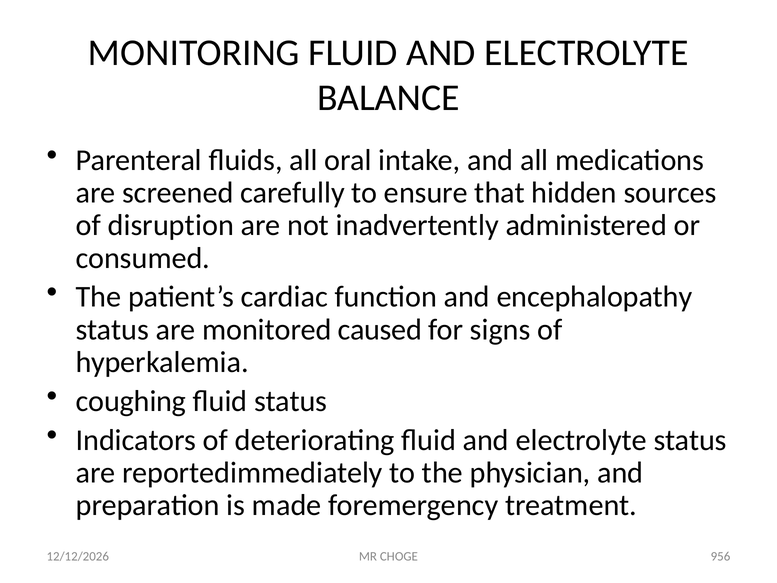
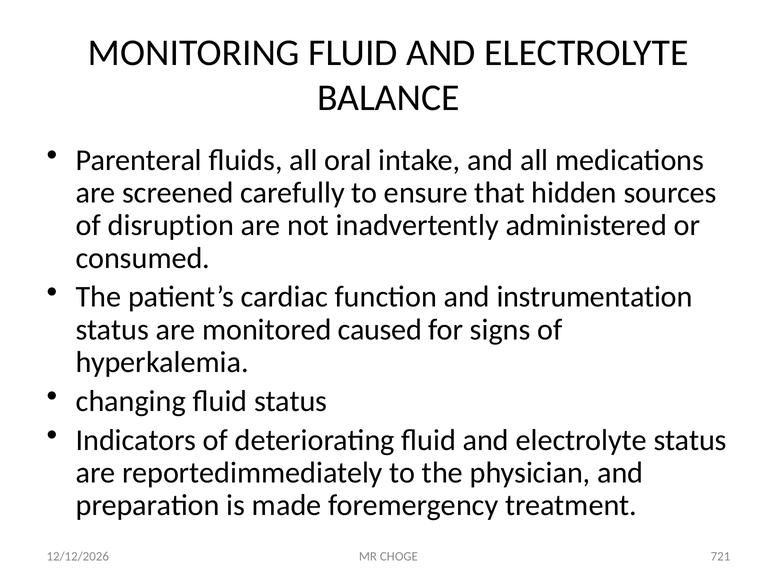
encephalopathy: encephalopathy -> instrumentation
coughing: coughing -> changing
956: 956 -> 721
